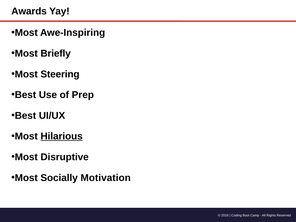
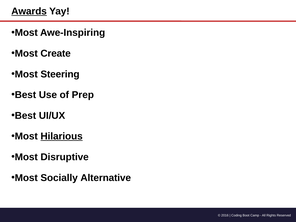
Awards underline: none -> present
Briefly: Briefly -> Create
Motivation: Motivation -> Alternative
